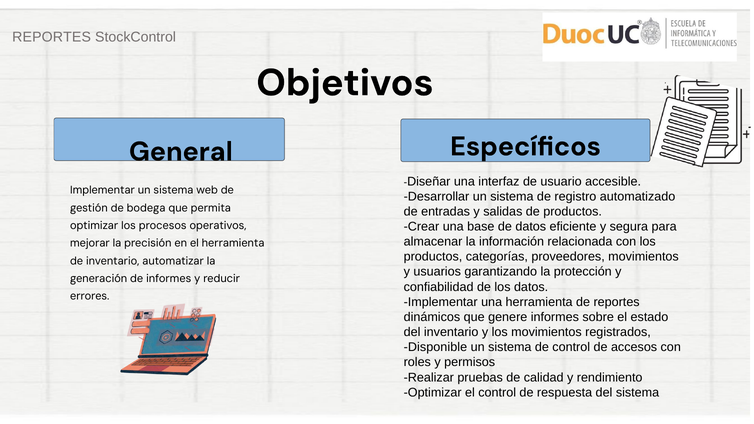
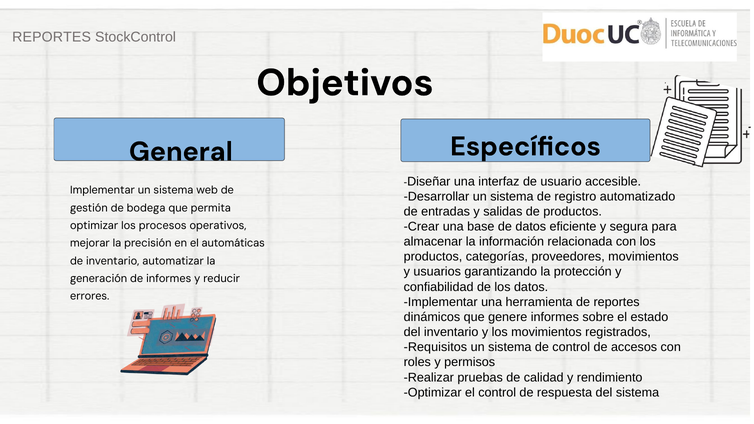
el herramienta: herramienta -> automáticas
Disponible: Disponible -> Requisitos
